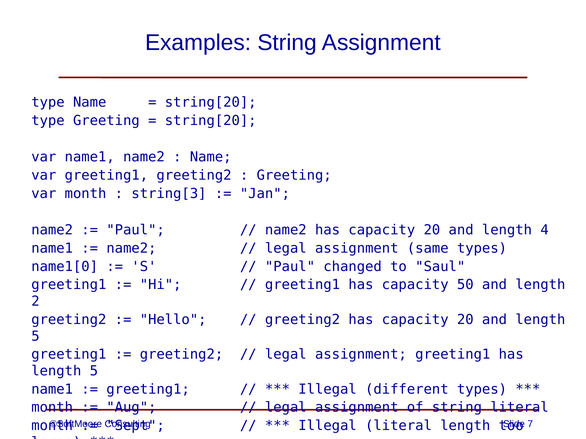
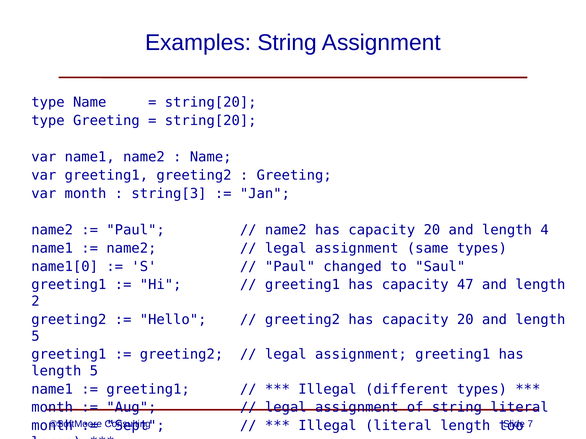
50: 50 -> 47
